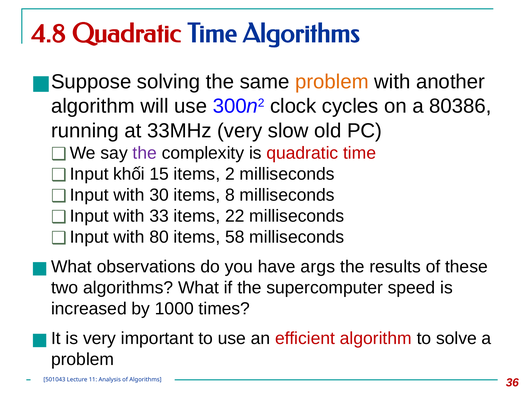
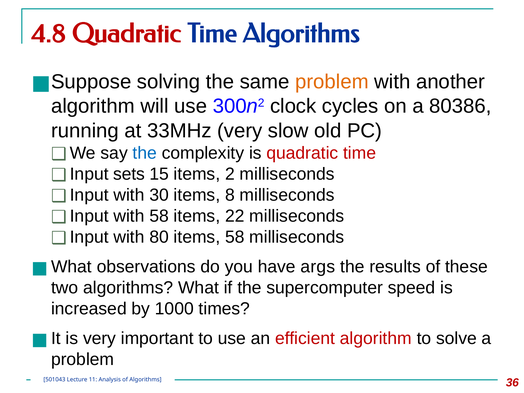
the at (145, 153) colour: purple -> blue
khối: khối -> sets
with 33: 33 -> 58
